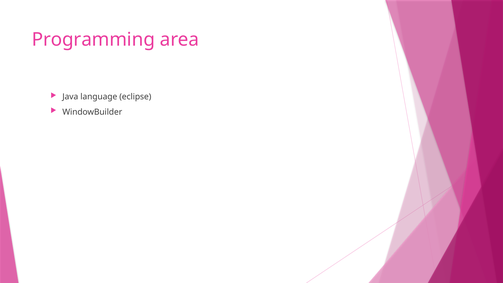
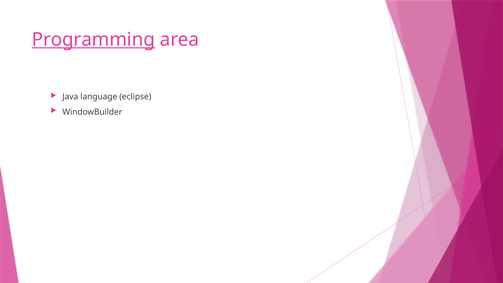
Programming underline: none -> present
